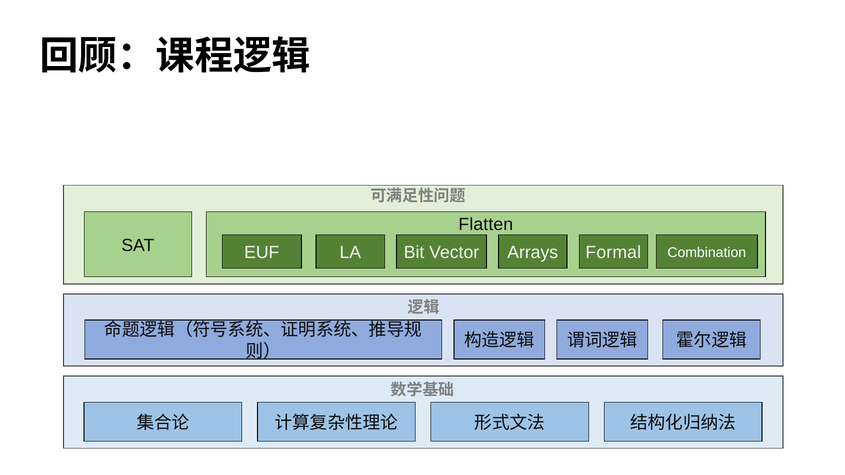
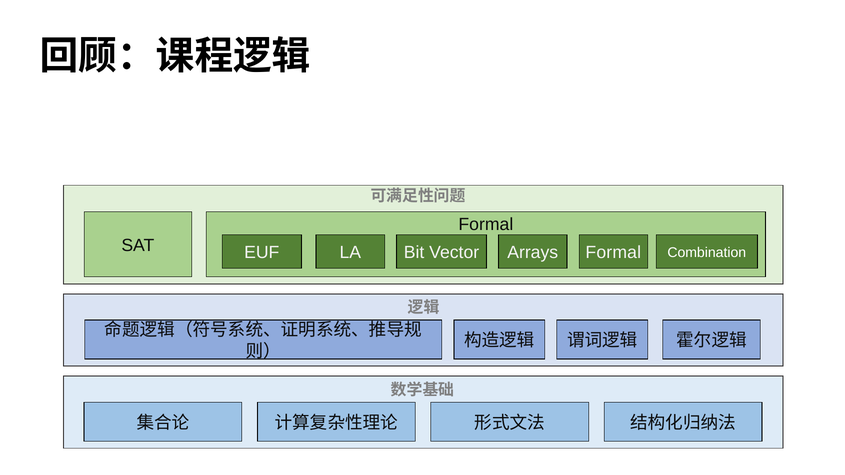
Flatten at (486, 224): Flatten -> Formal
